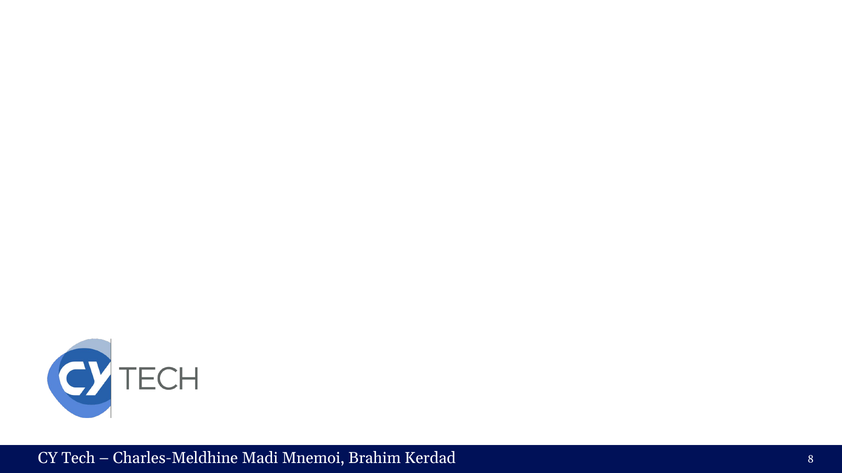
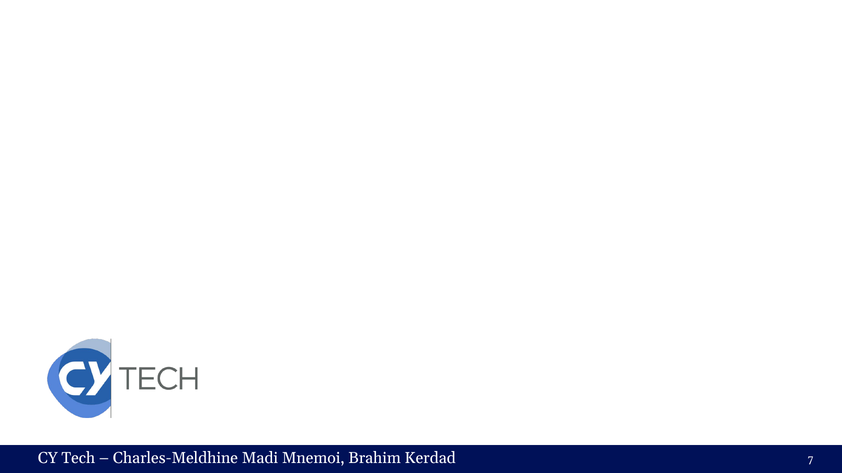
8: 8 -> 7
